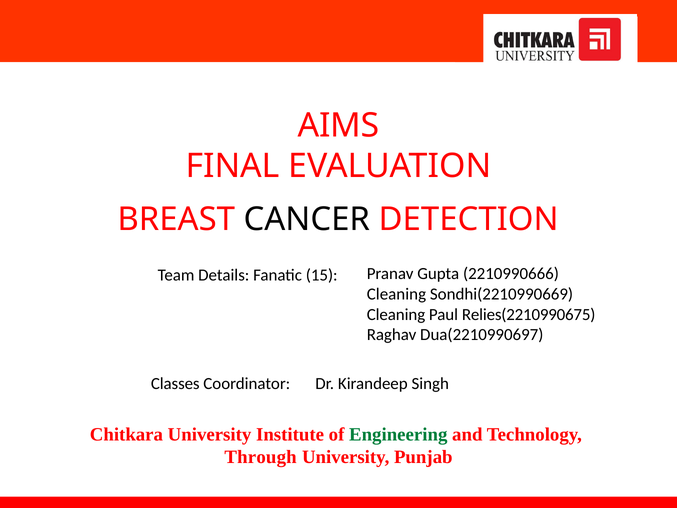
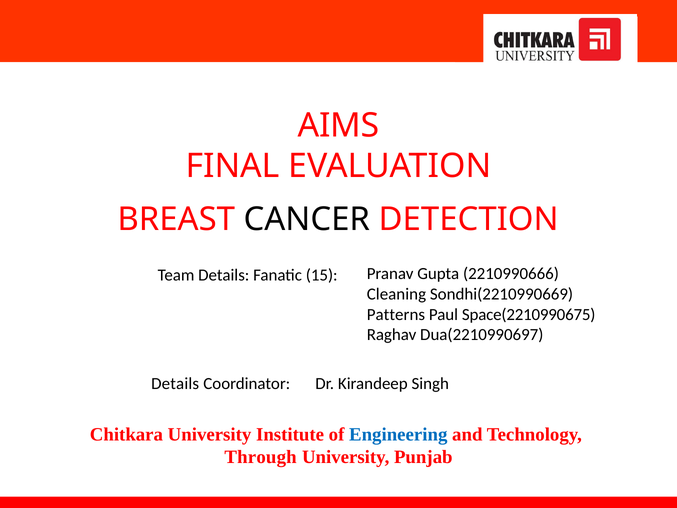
Cleaning at (396, 314): Cleaning -> Patterns
Relies(2210990675: Relies(2210990675 -> Space(2210990675
Classes at (175, 383): Classes -> Details
Engineering colour: green -> blue
